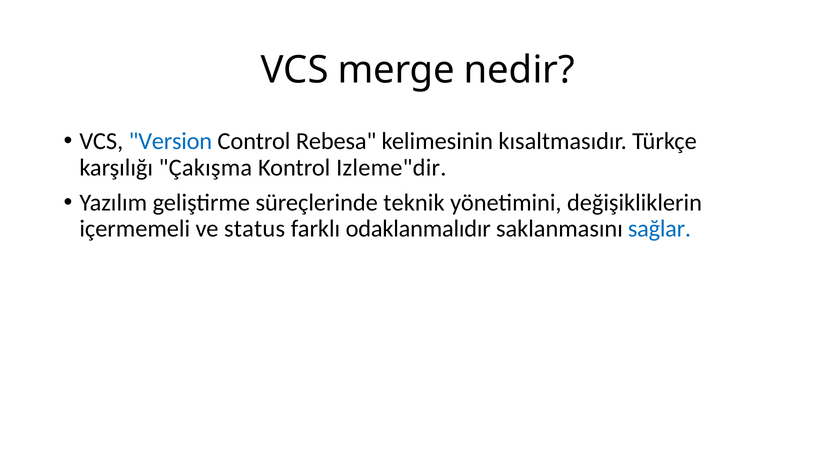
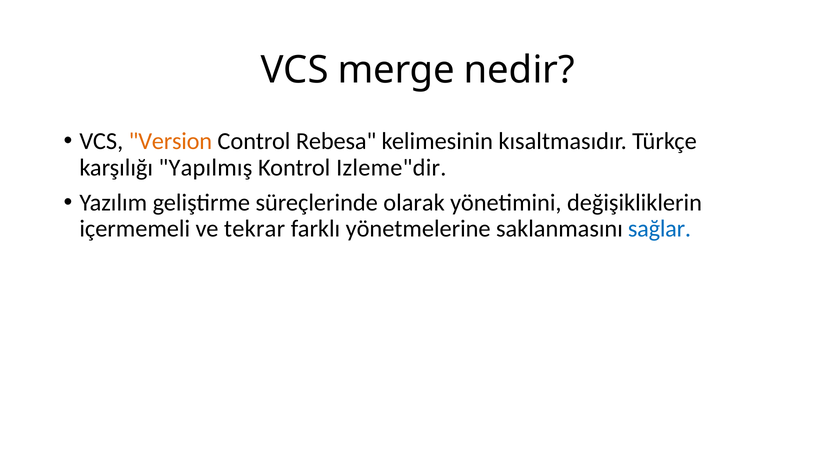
Version colour: blue -> orange
Çakışma: Çakışma -> Yapılmış
teknik: teknik -> olarak
status: status -> tekrar
odaklanmalıdır: odaklanmalıdır -> yönetmelerine
